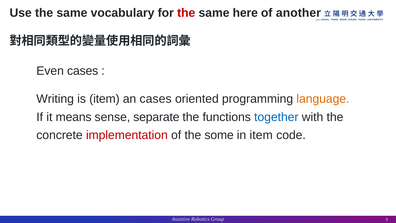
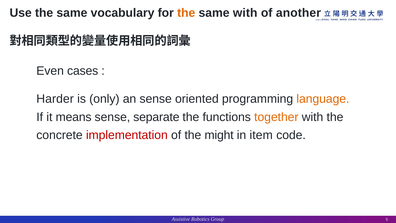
the at (186, 13) colour: red -> orange
same here: here -> with
Writing: Writing -> Harder
is item: item -> only
an cases: cases -> sense
together colour: blue -> orange
some: some -> might
